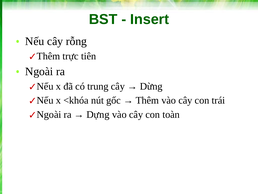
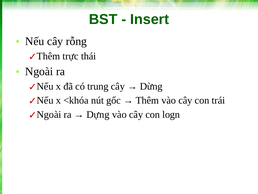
tiên: tiên -> thái
toàn: toàn -> logn
